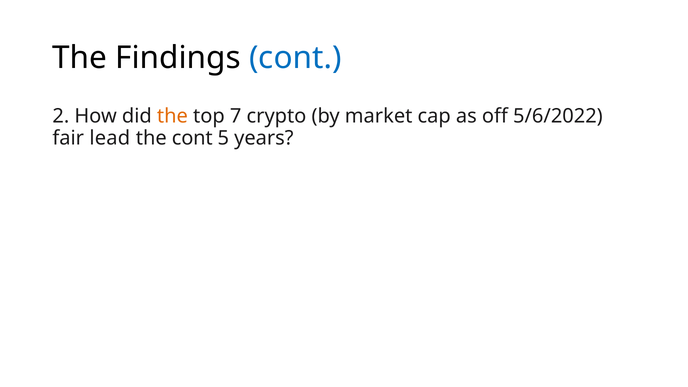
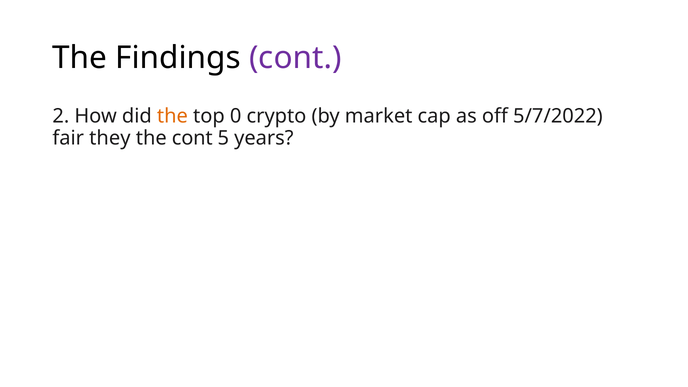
cont at (295, 58) colour: blue -> purple
7: 7 -> 0
5/6/2022: 5/6/2022 -> 5/7/2022
lead: lead -> they
